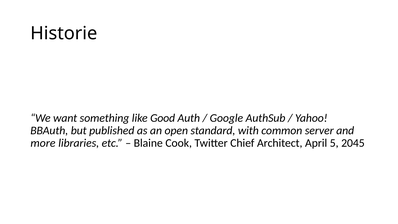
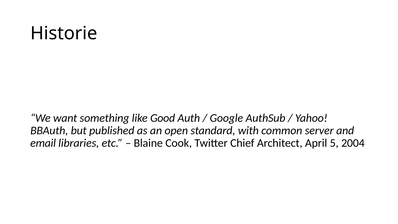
more: more -> email
2045: 2045 -> 2004
